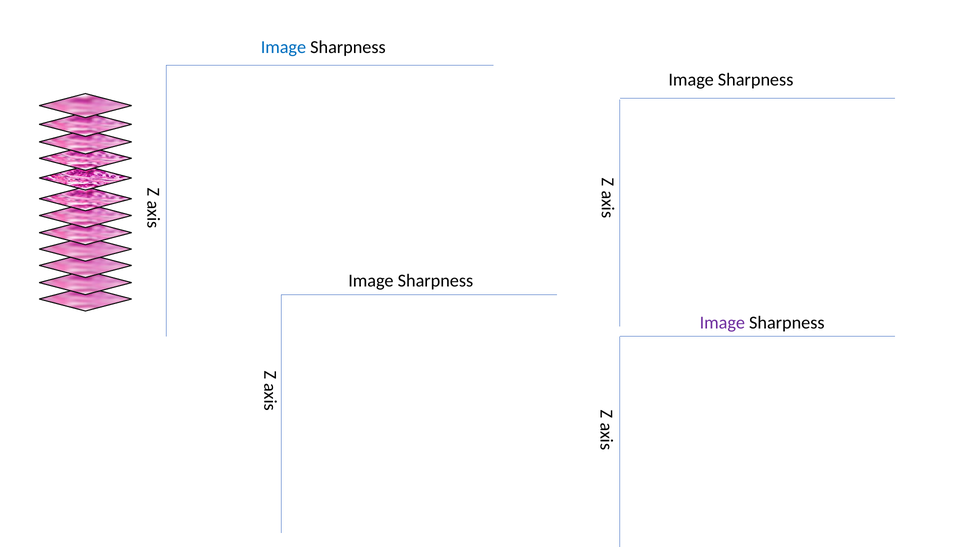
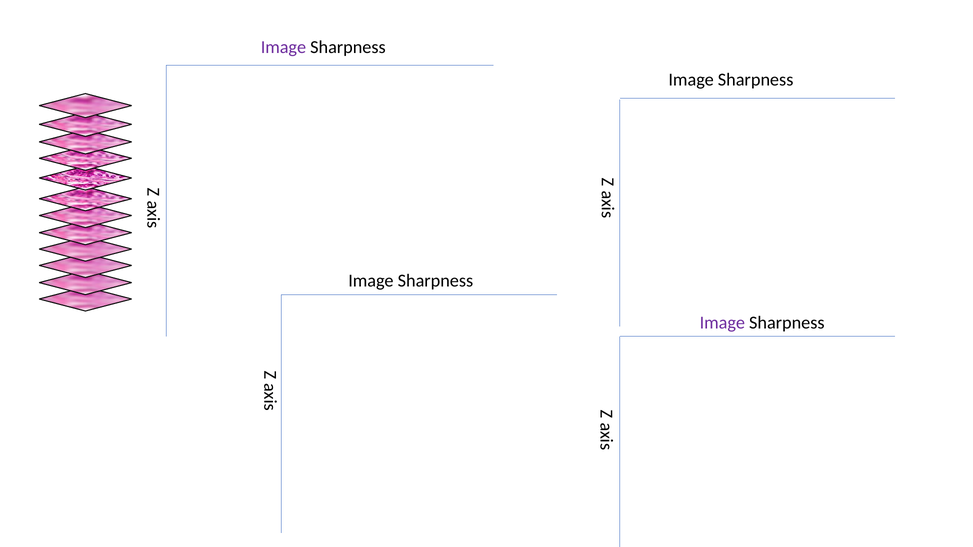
Image at (283, 47) colour: blue -> purple
